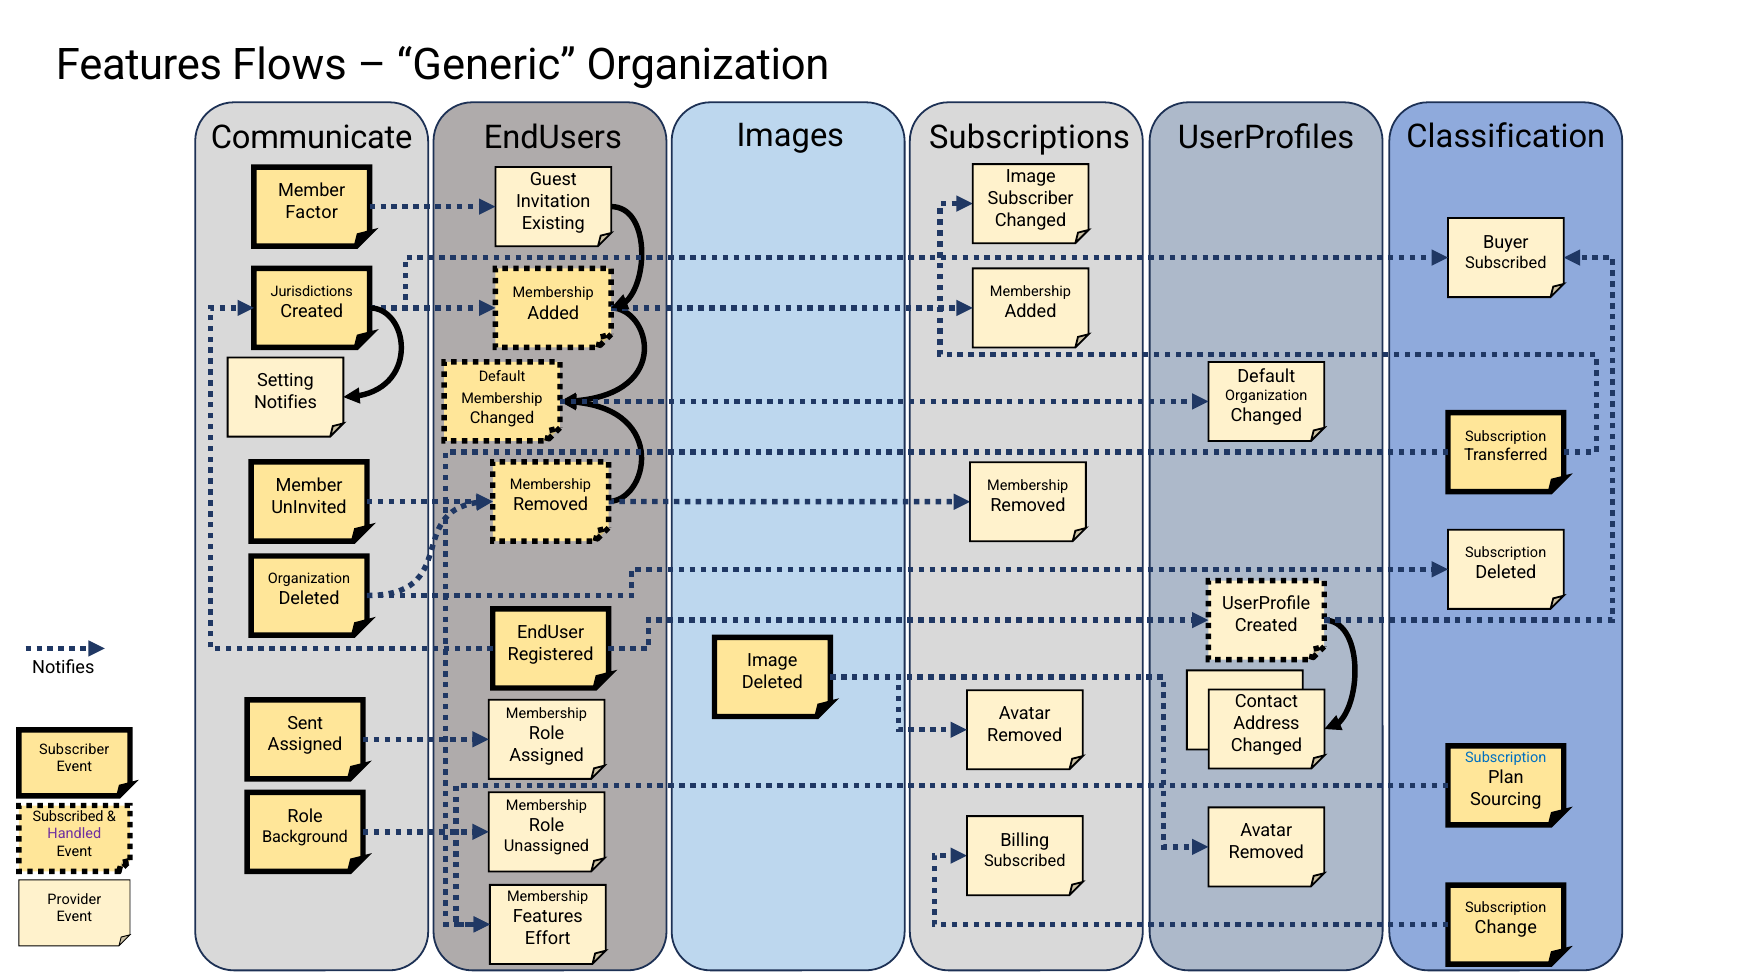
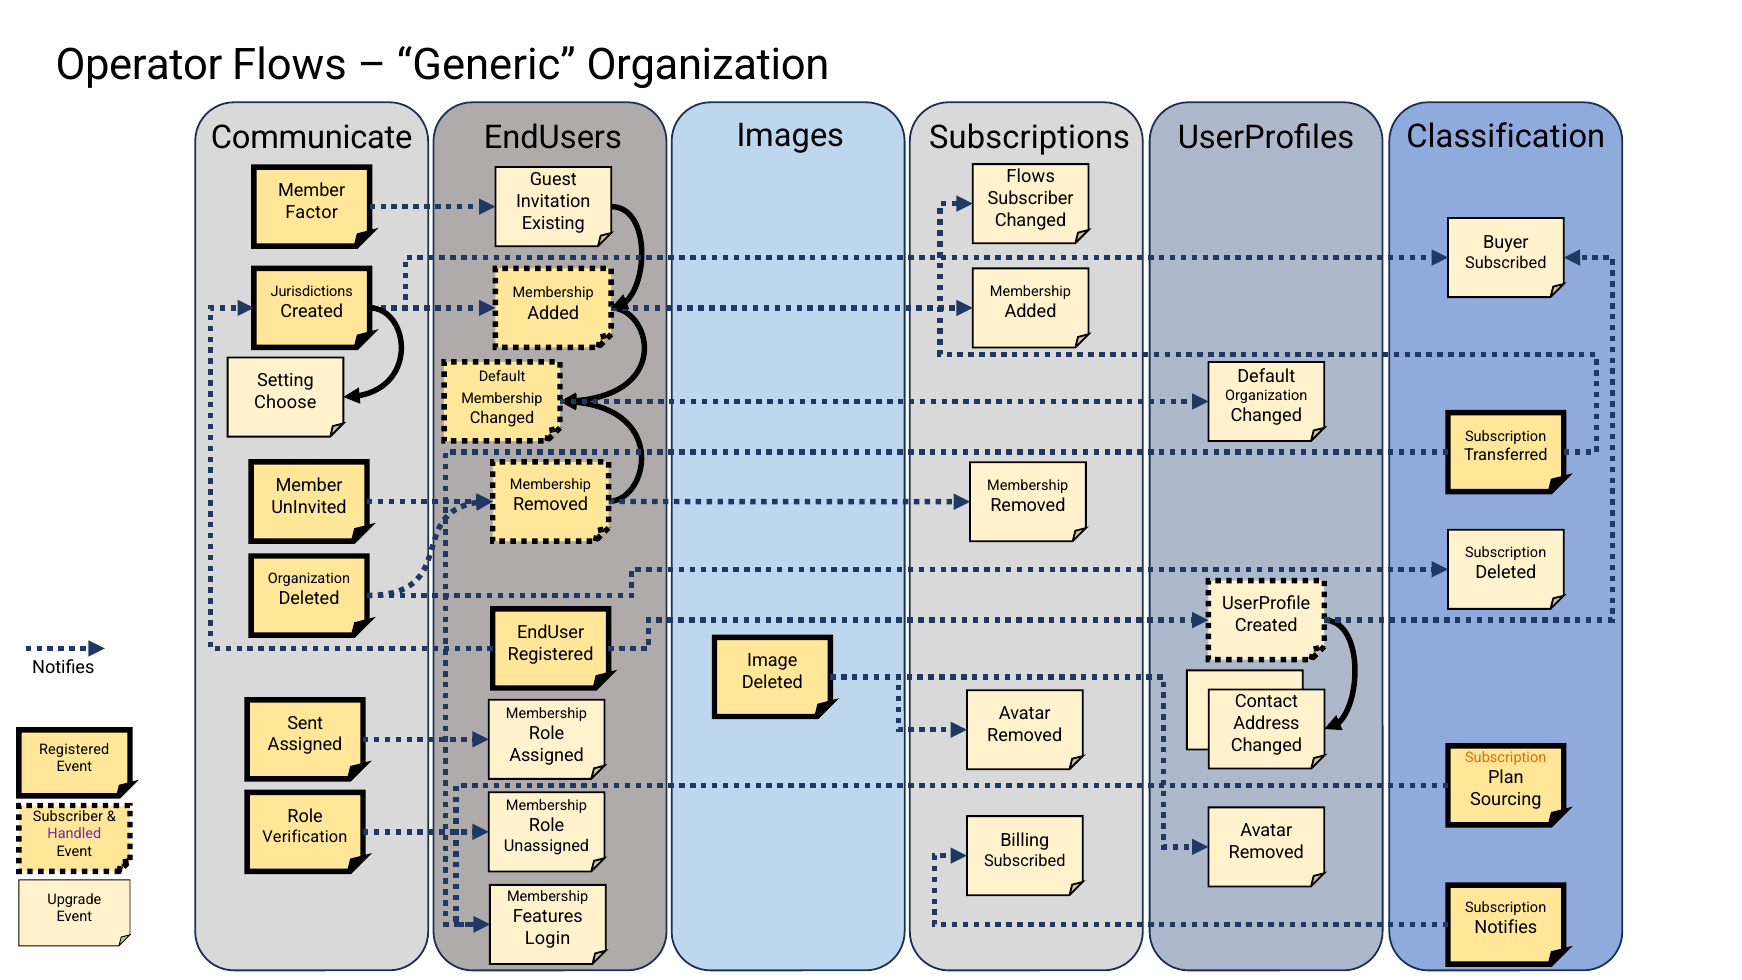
Features at (139, 65): Features -> Operator
Image at (1031, 176): Image -> Flows
Notifies at (285, 403): Notifies -> Choose
Subscriber at (74, 750): Subscriber -> Registered
Subscription at (1506, 758) colour: blue -> orange
Subscribed at (68, 816): Subscribed -> Subscriber
Background: Background -> Verification
Provider: Provider -> Upgrade
Change at (1506, 928): Change -> Notifies
Effort: Effort -> Login
